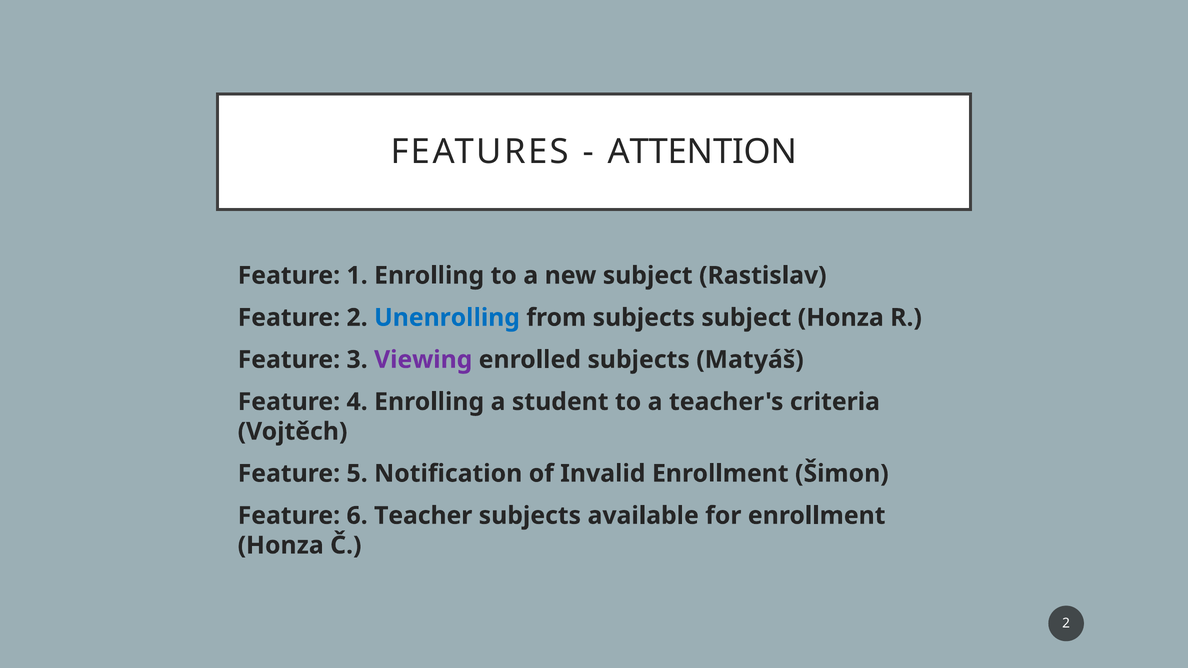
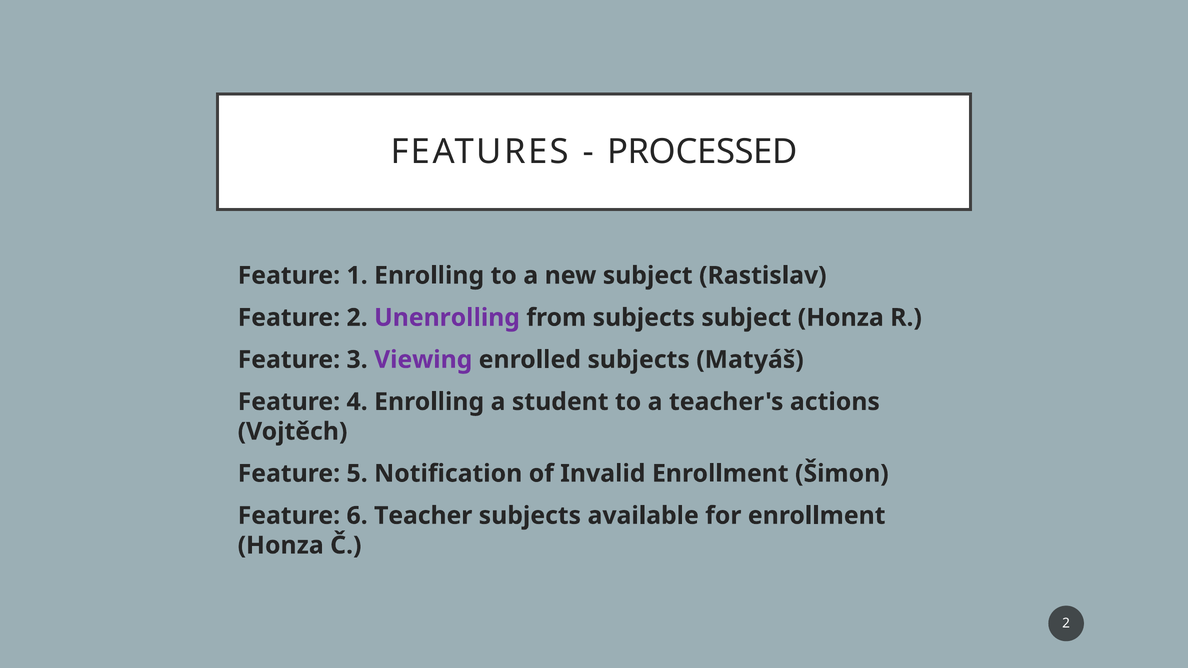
ATTENTION: ATTENTION -> PROCESSED
Unenrolling colour: blue -> purple
criteria: criteria -> actions
